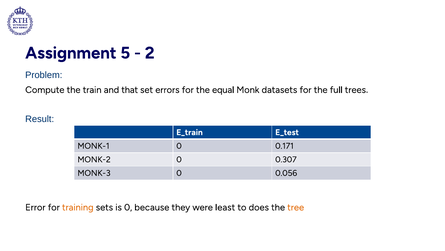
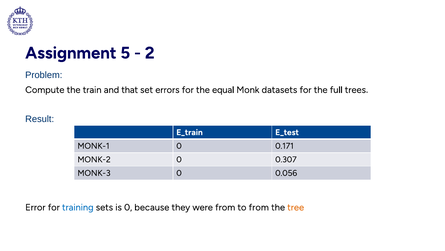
training colour: orange -> blue
were least: least -> from
to does: does -> from
